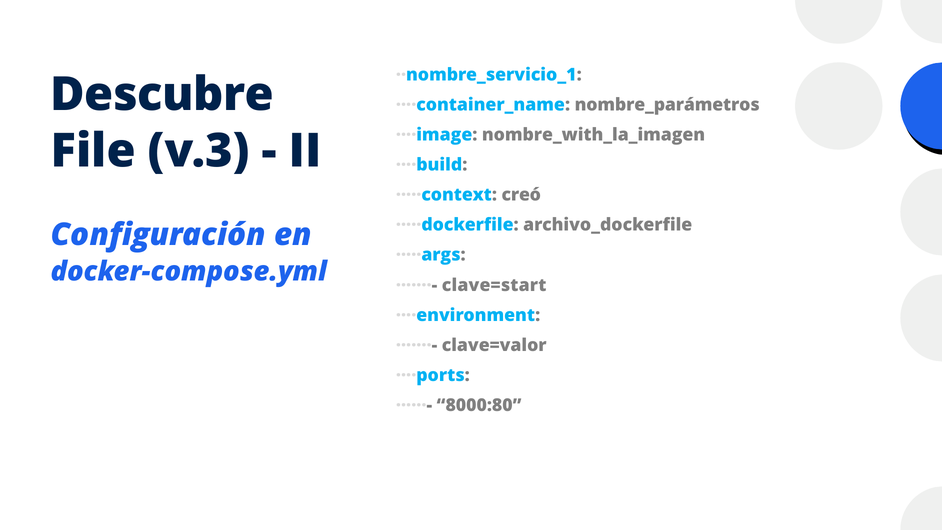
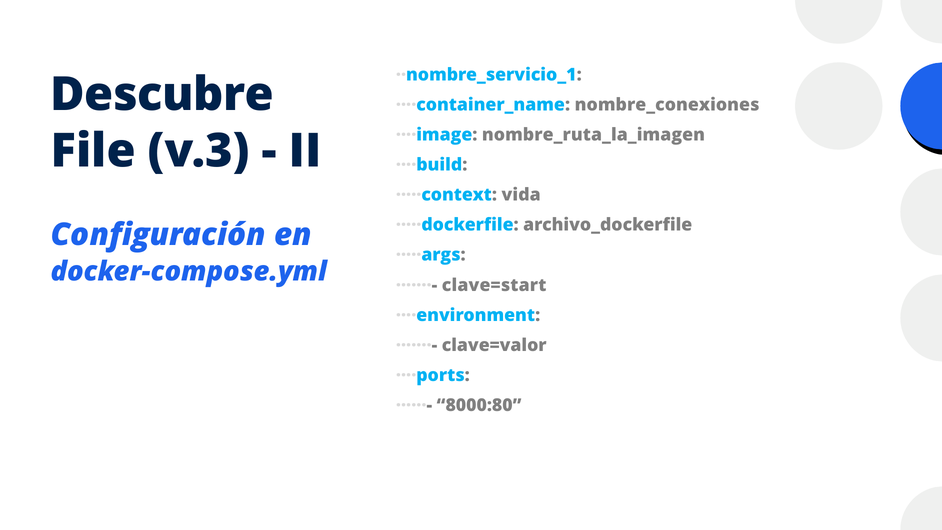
nombre_parámetros: nombre_parámetros -> nombre_conexiones
nombre_with_la_imagen: nombre_with_la_imagen -> nombre_ruta_la_imagen
creó: creó -> vida
